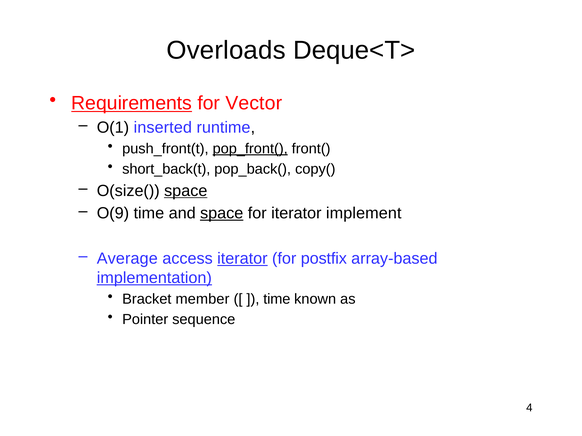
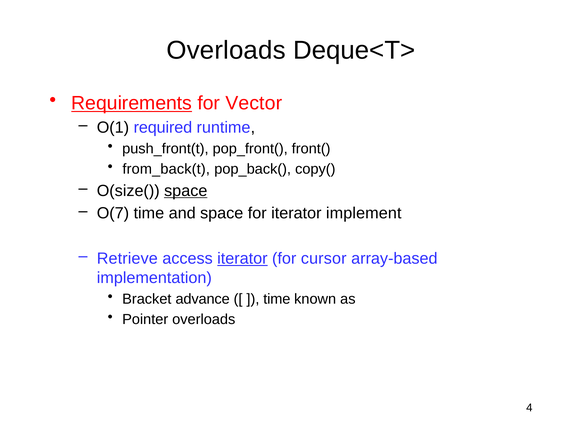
inserted: inserted -> required
pop_front( underline: present -> none
short_back(t: short_back(t -> from_back(t
O(9: O(9 -> O(7
space at (222, 214) underline: present -> none
Average: Average -> Retrieve
postfix: postfix -> cursor
implementation underline: present -> none
member: member -> advance
Pointer sequence: sequence -> overloads
